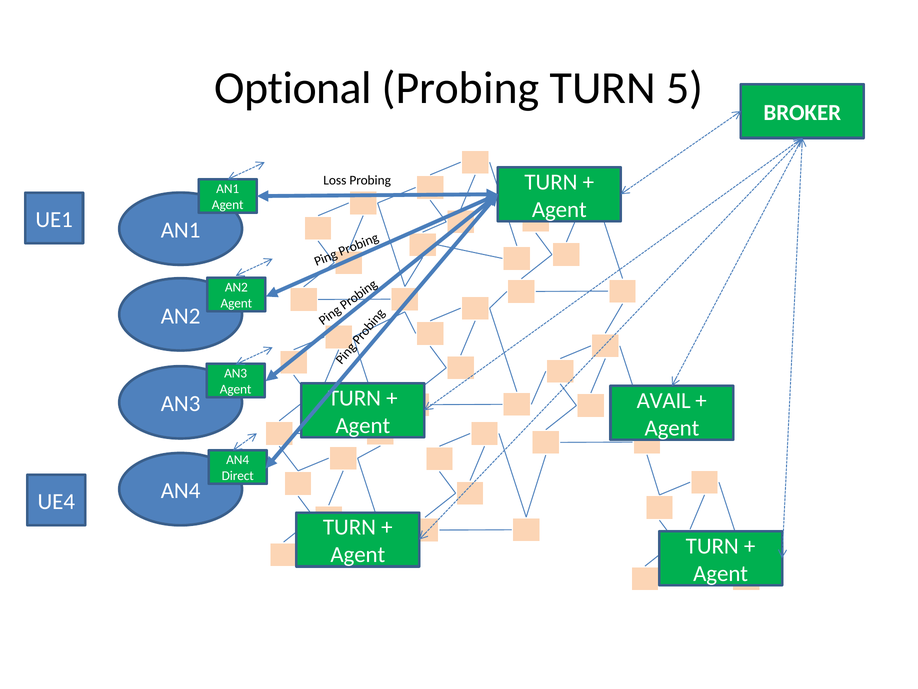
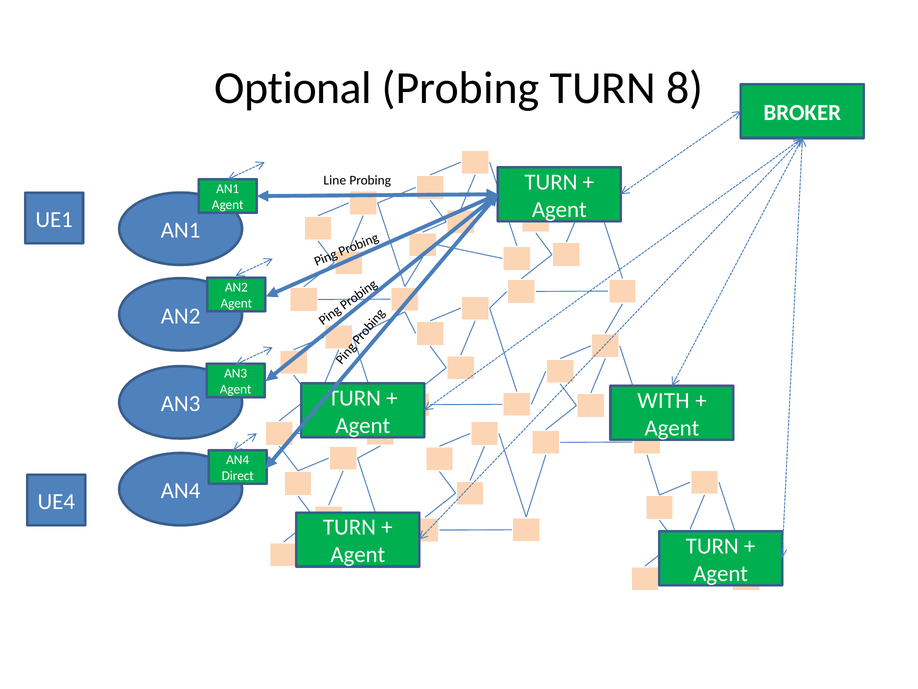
5: 5 -> 8
Loss: Loss -> Line
AVAIL: AVAIL -> WITH
